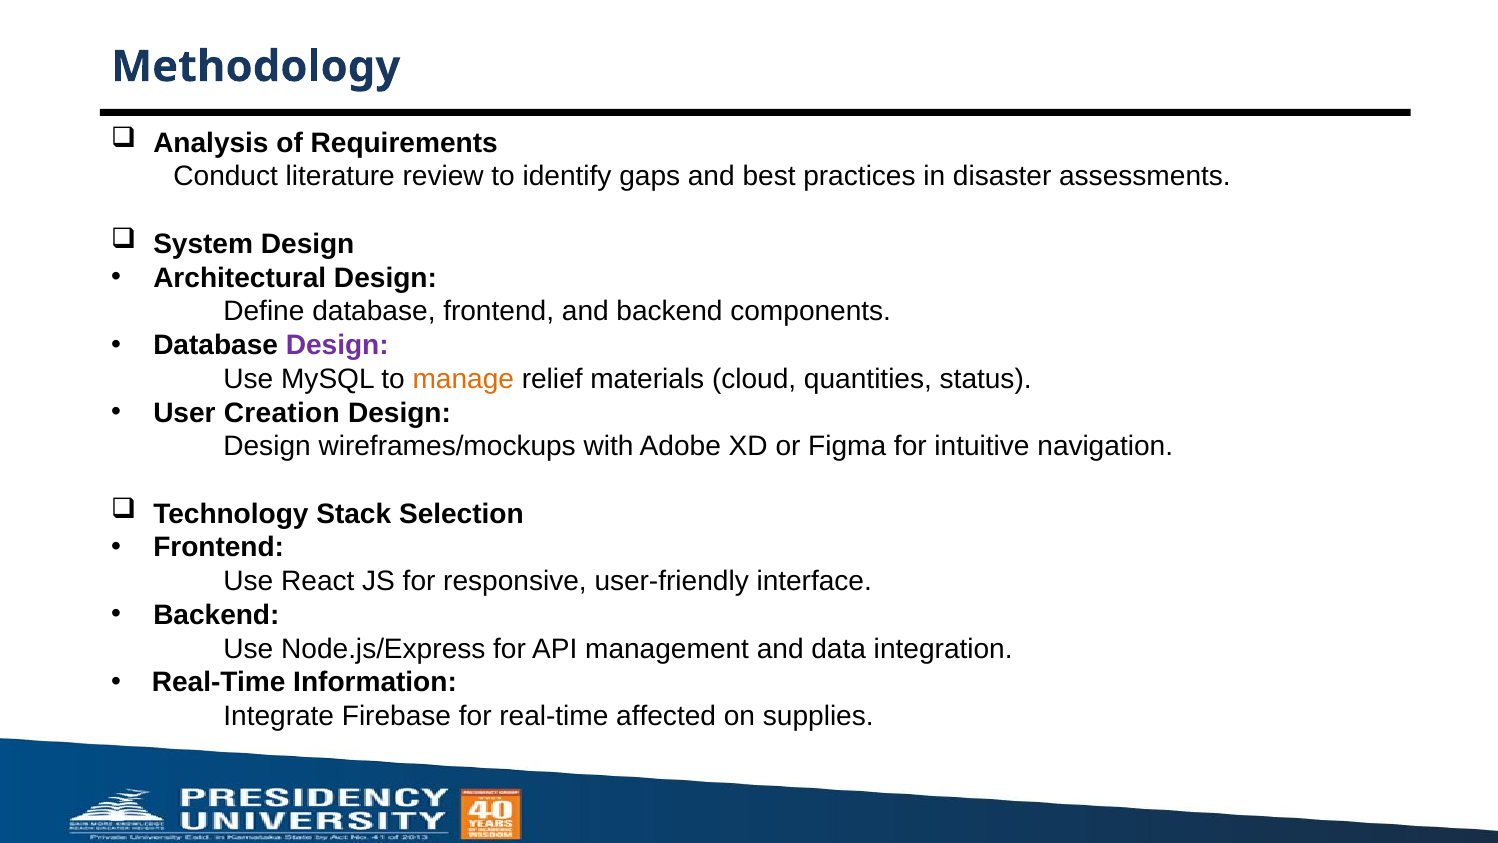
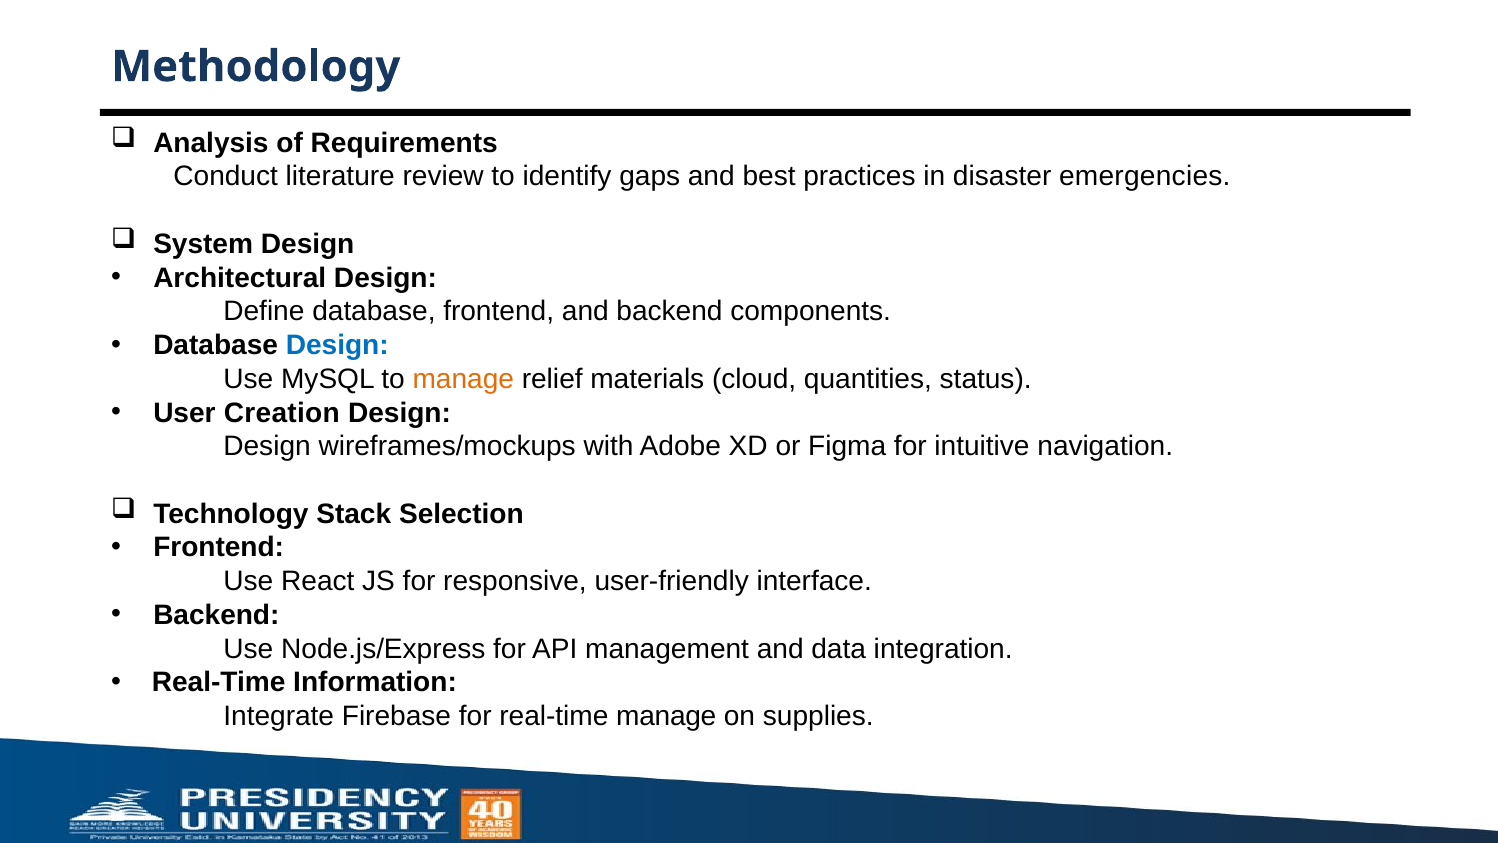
assessments: assessments -> emergencies
Design at (337, 345) colour: purple -> blue
real-time affected: affected -> manage
